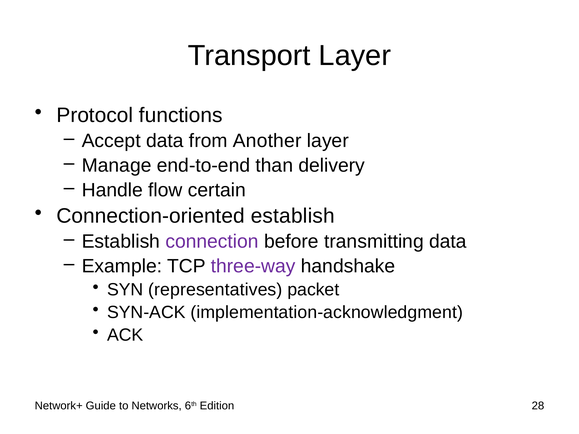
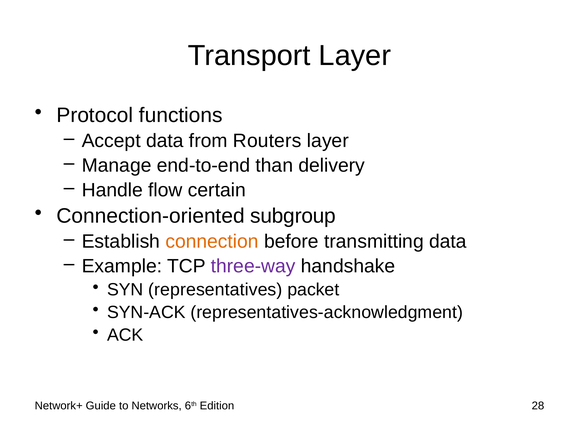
Another: Another -> Routers
Connection-oriented establish: establish -> subgroup
connection colour: purple -> orange
implementation-acknowledgment: implementation-acknowledgment -> representatives-acknowledgment
